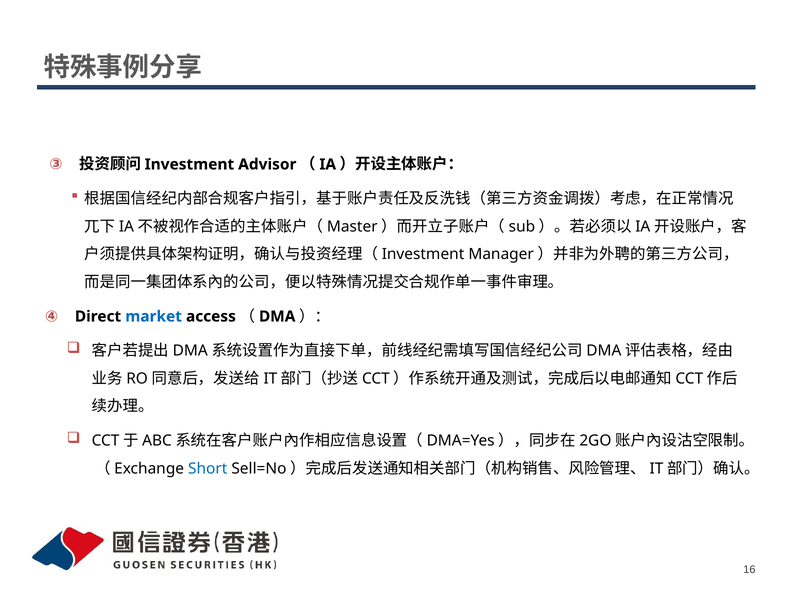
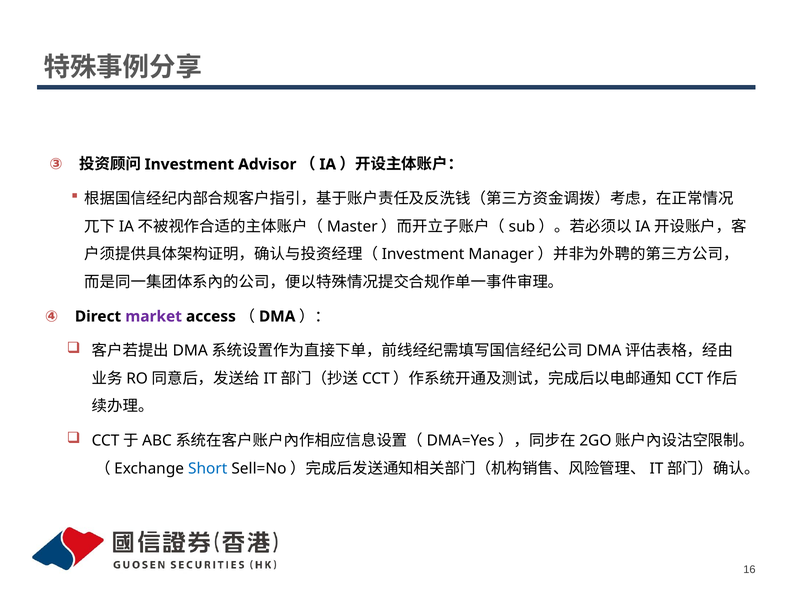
market colour: blue -> purple
